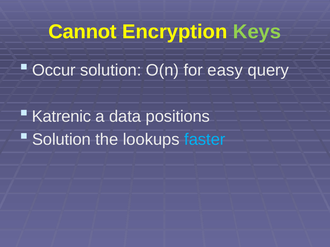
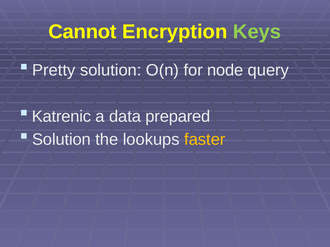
Occur: Occur -> Pretty
easy: easy -> node
positions: positions -> prepared
faster colour: light blue -> yellow
